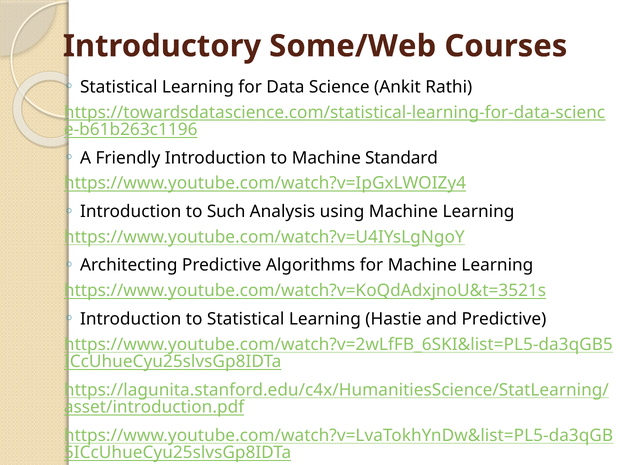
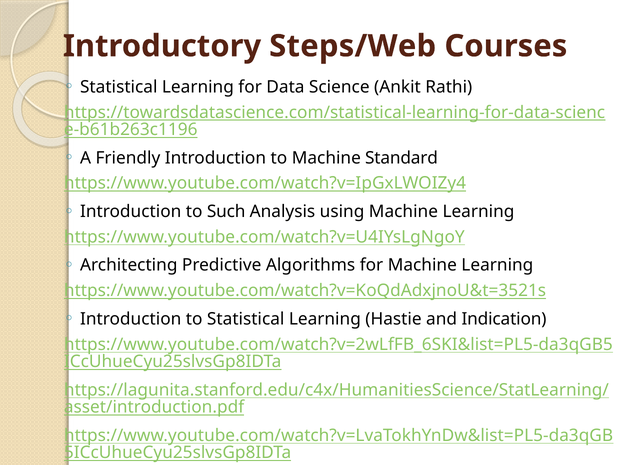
Some/Web: Some/Web -> Steps/Web
and Predictive: Predictive -> Indication
